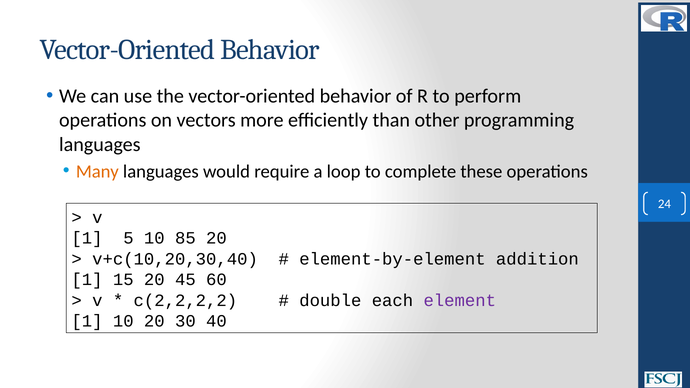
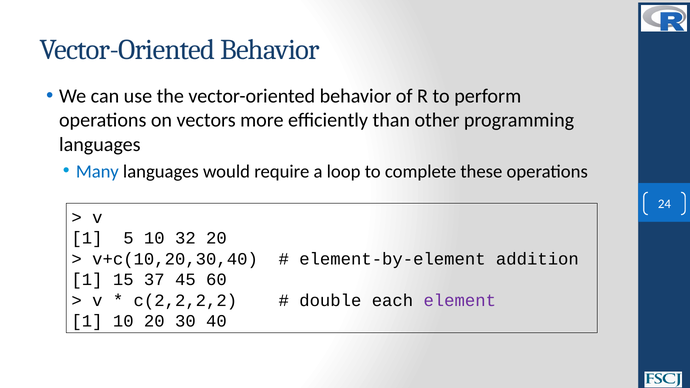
Many colour: orange -> blue
85: 85 -> 32
15 20: 20 -> 37
